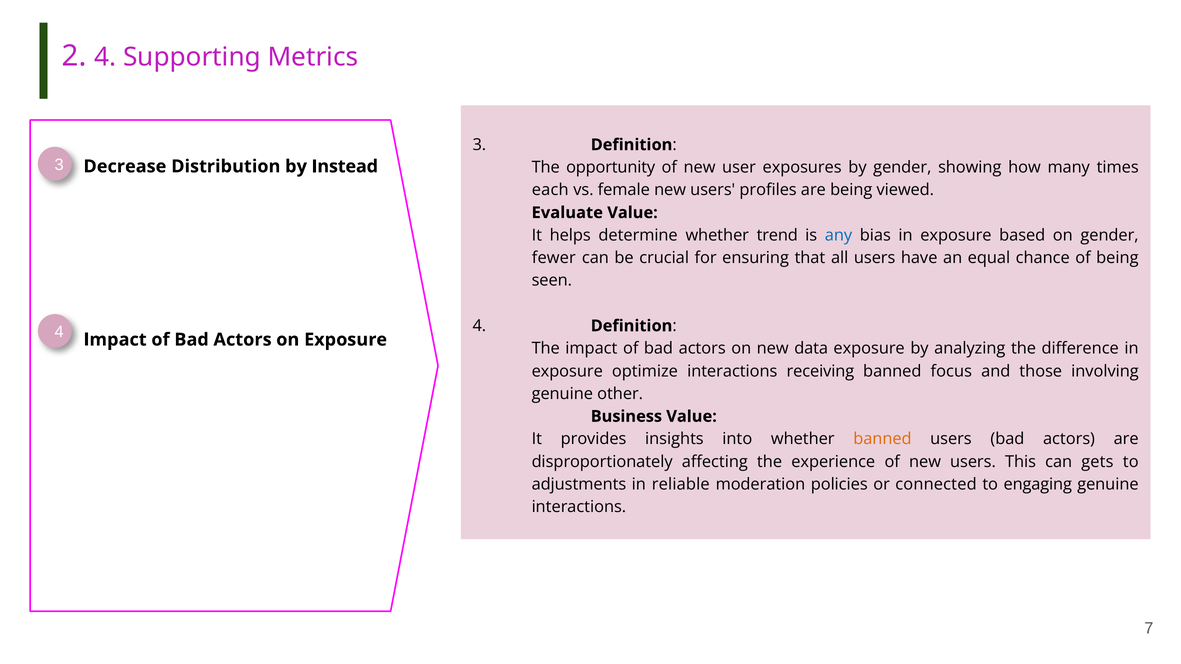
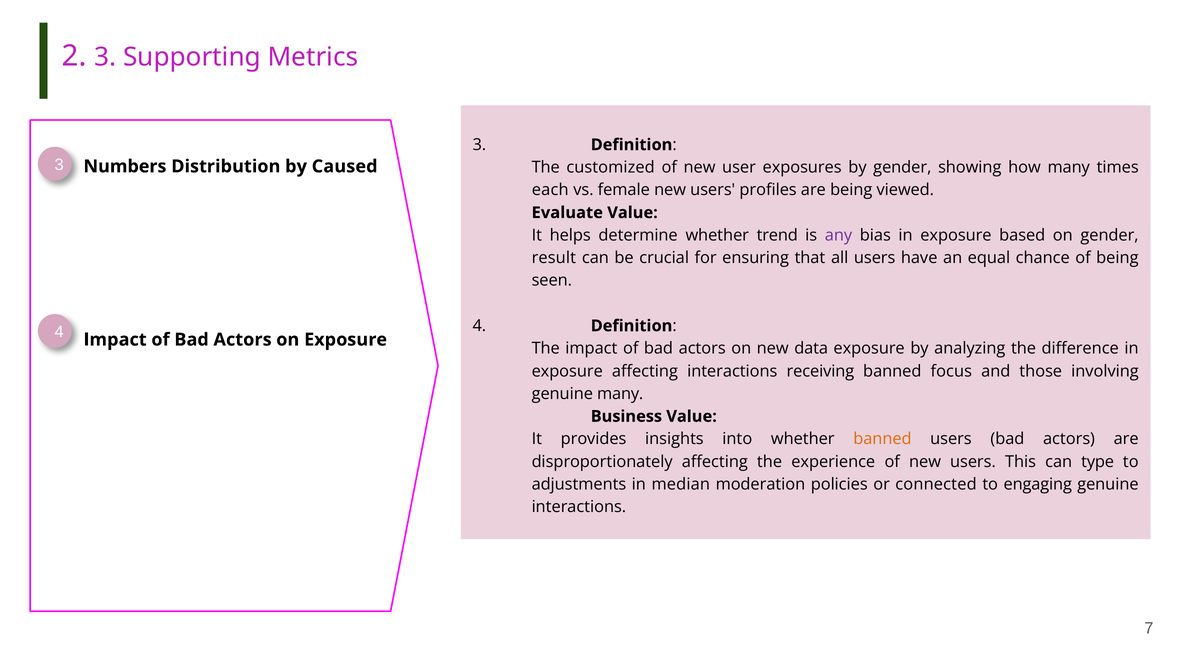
2 4: 4 -> 3
Decrease: Decrease -> Numbers
Instead: Instead -> Caused
opportunity: opportunity -> customized
any colour: blue -> purple
fewer: fewer -> result
exposure optimize: optimize -> affecting
genuine other: other -> many
gets: gets -> type
reliable: reliable -> median
